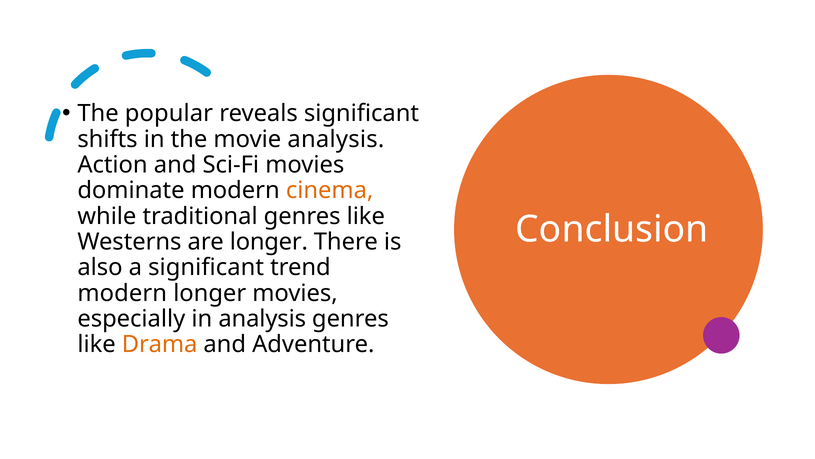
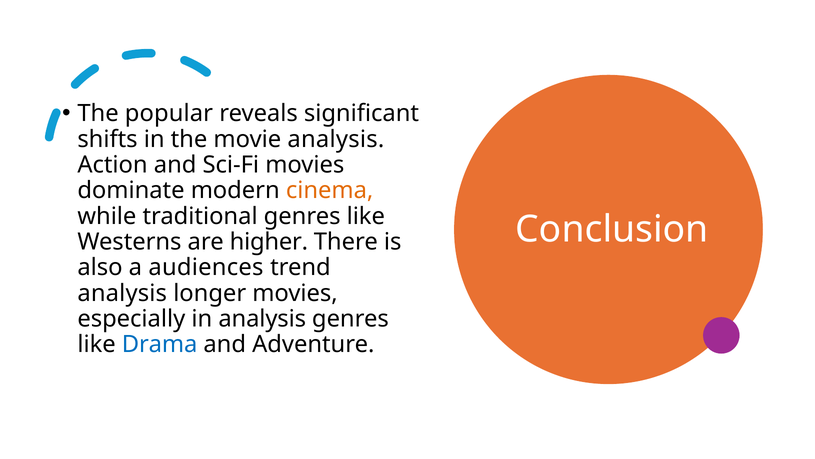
are longer: longer -> higher
a significant: significant -> audiences
modern at (122, 293): modern -> analysis
Drama colour: orange -> blue
